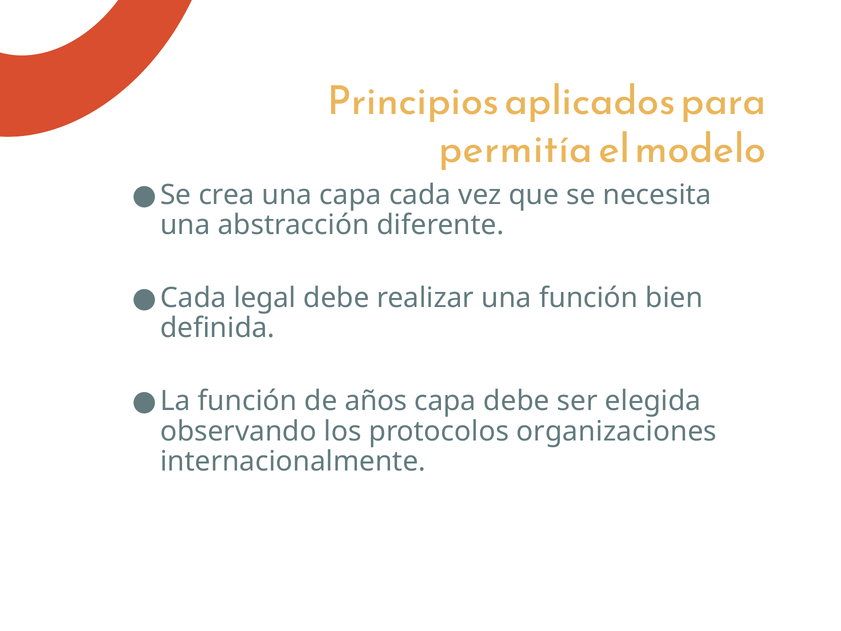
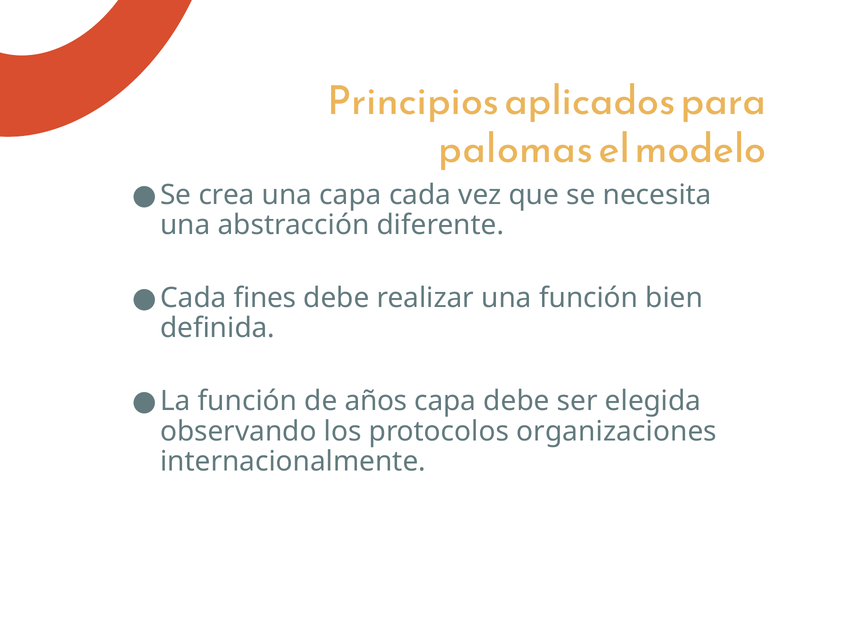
permitía: permitía -> palomas
legal: legal -> fines
